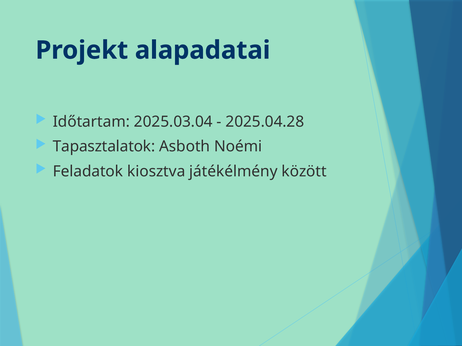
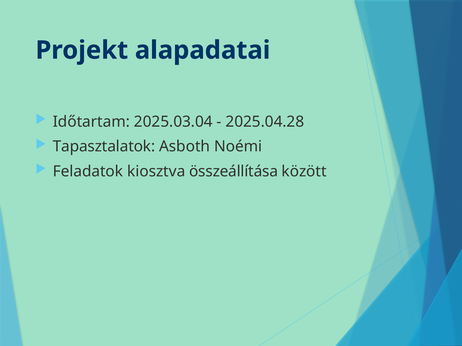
játékélmény: játékélmény -> összeállítása
